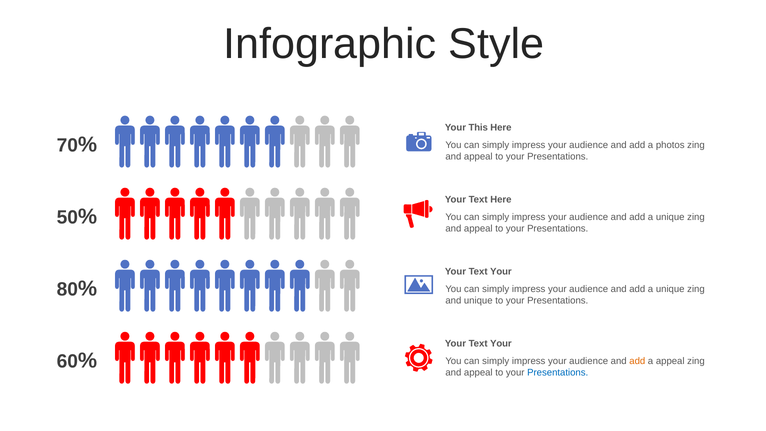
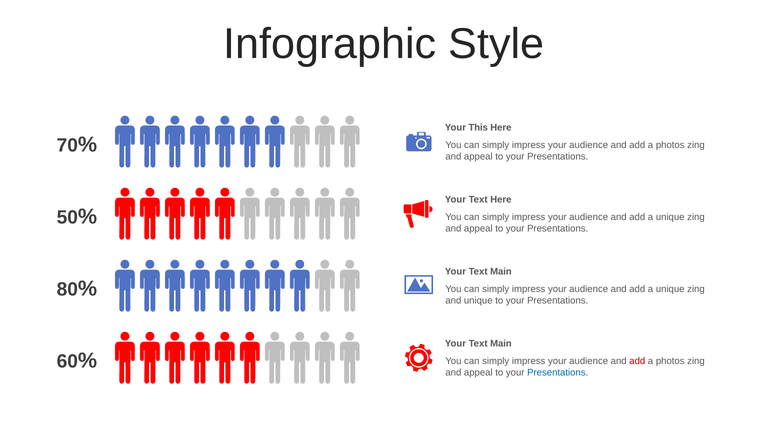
Your at (501, 272): Your -> Main
Your at (501, 344): Your -> Main
add at (637, 361) colour: orange -> red
appeal at (670, 361): appeal -> photos
